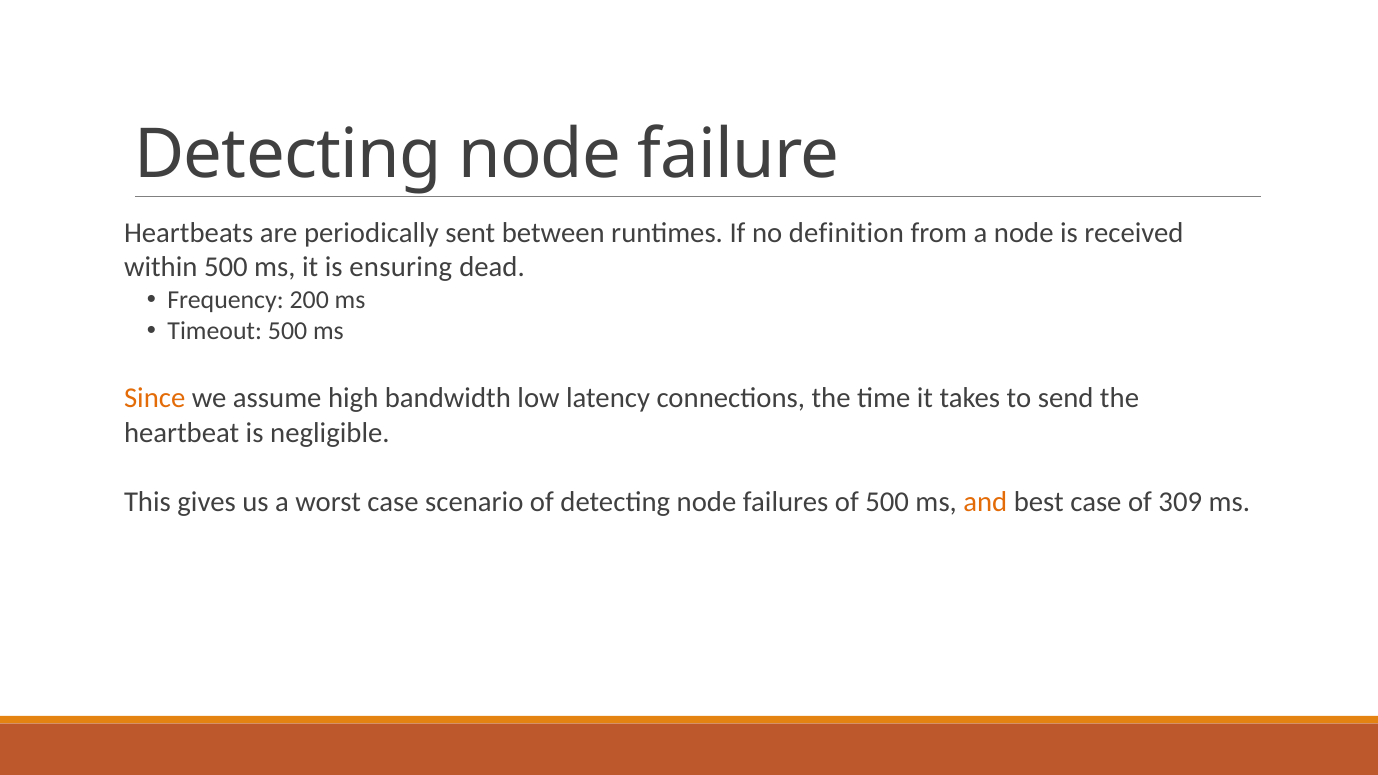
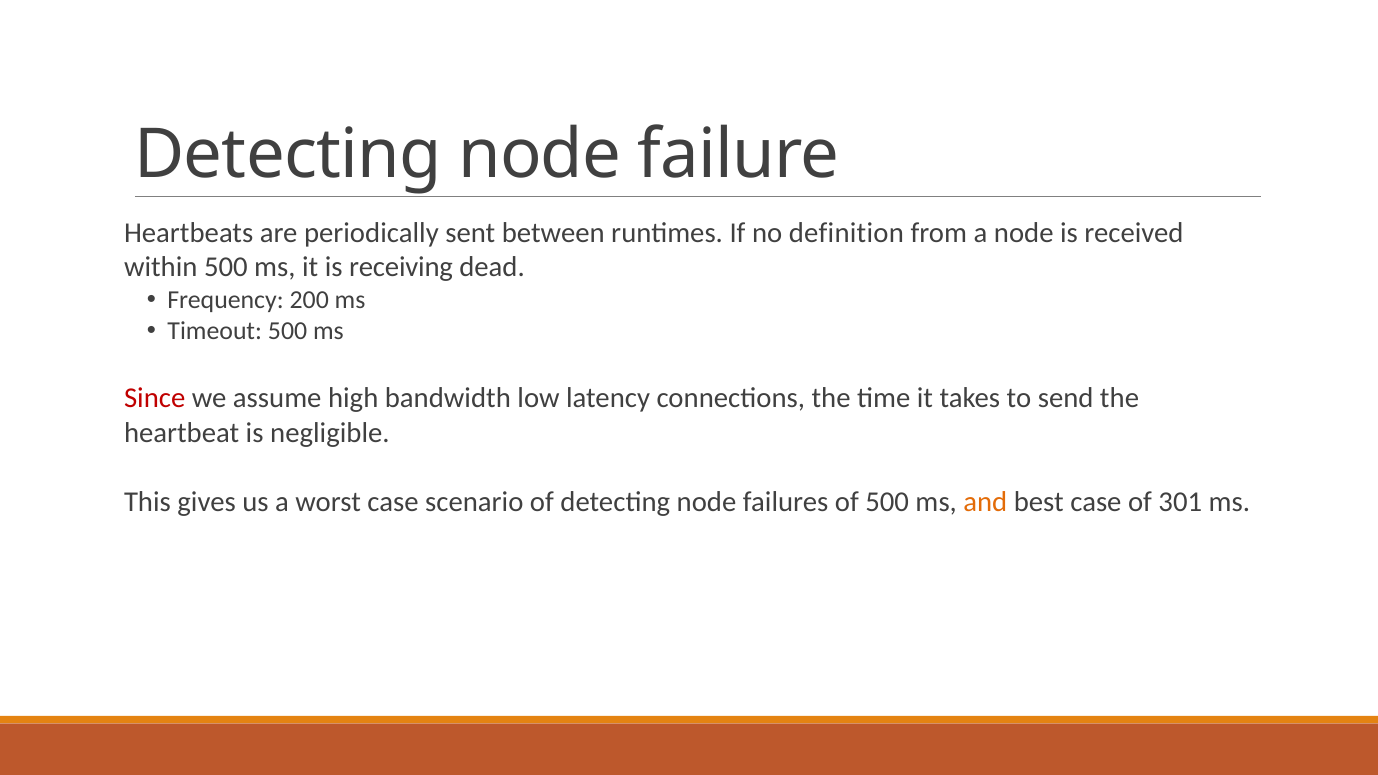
ensuring: ensuring -> receiving
Since colour: orange -> red
309: 309 -> 301
